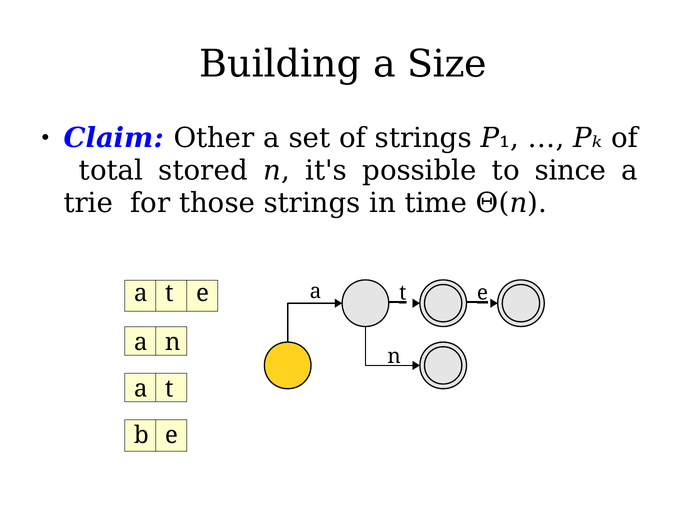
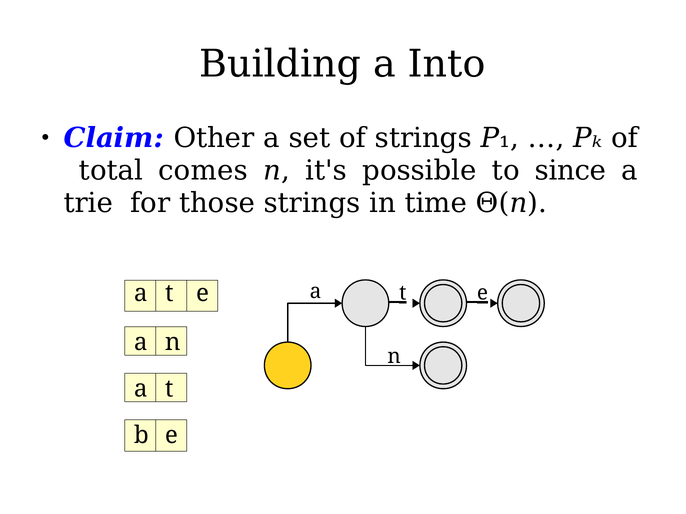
Size: Size -> Into
stored: stored -> comes
